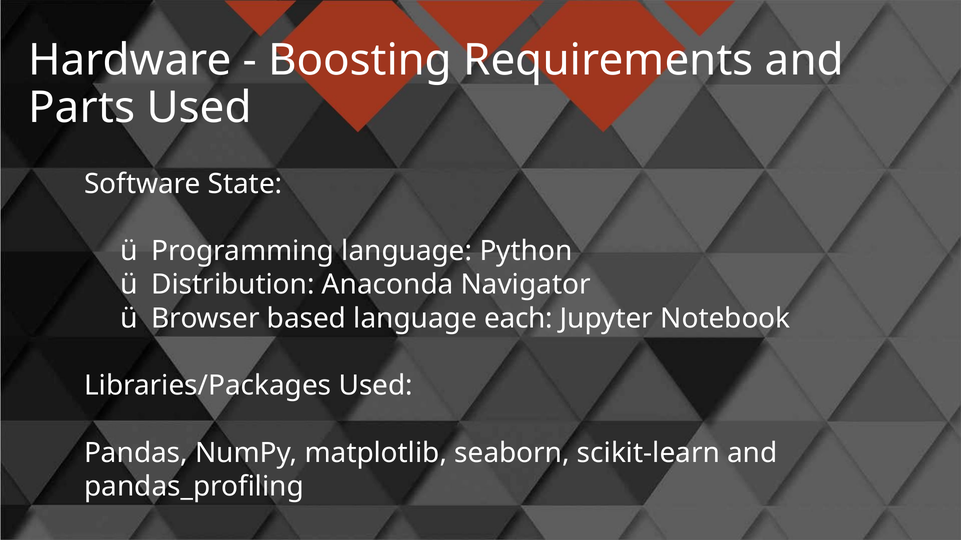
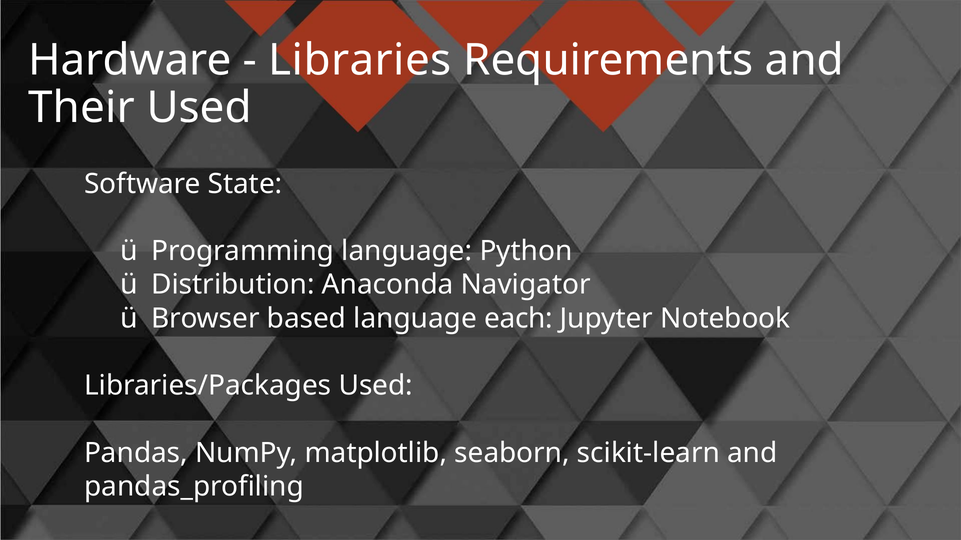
Boosting: Boosting -> Libraries
Parts: Parts -> Their
